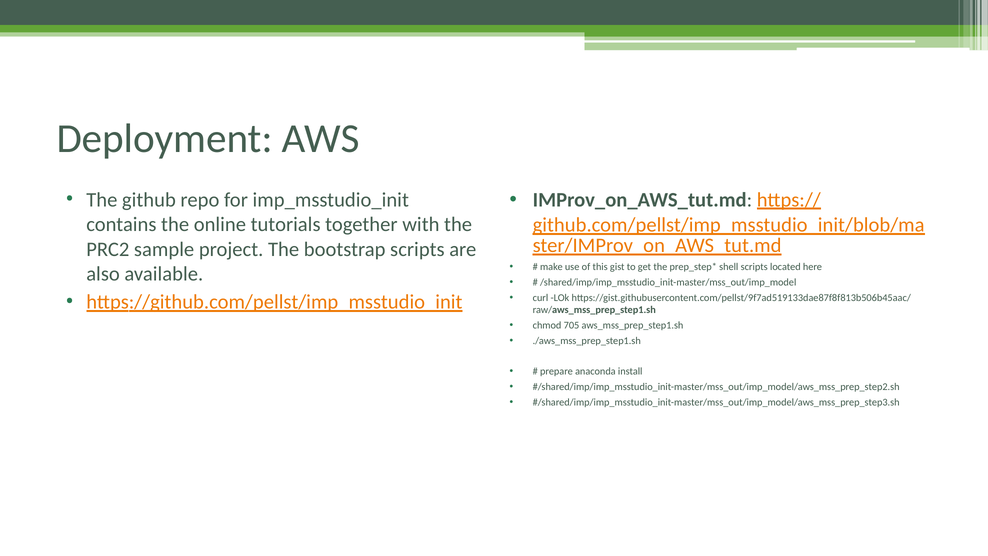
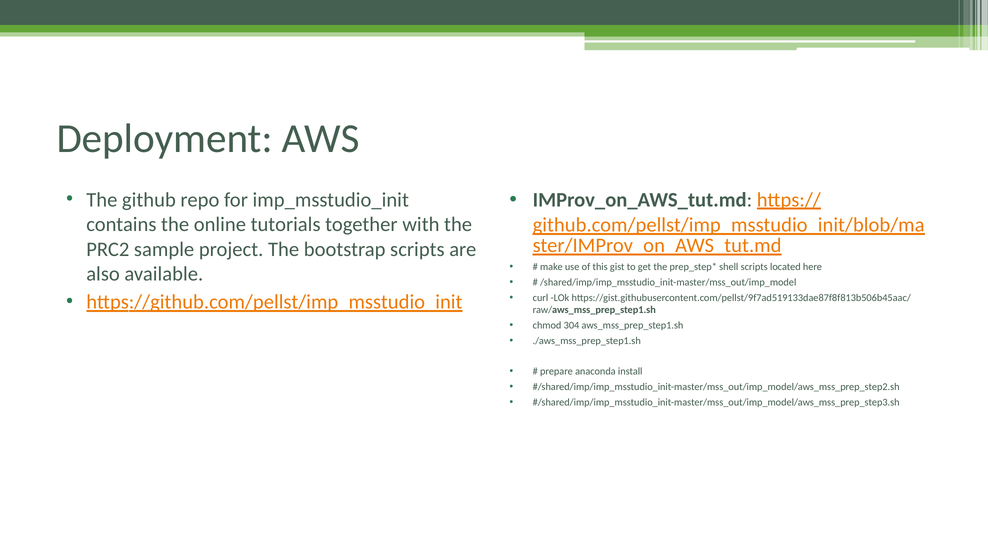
705: 705 -> 304
